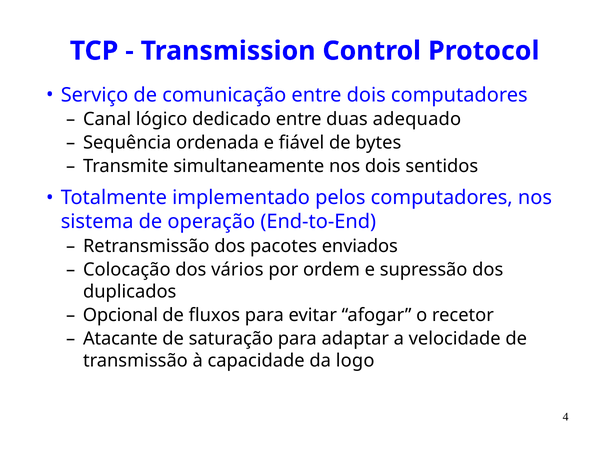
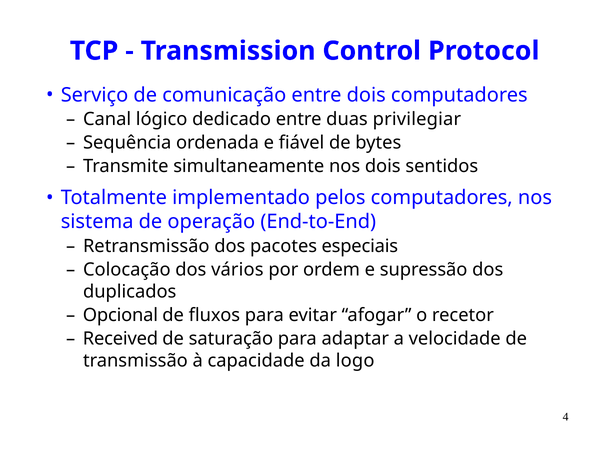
adequado: adequado -> privilegiar
enviados: enviados -> especiais
Atacante: Atacante -> Received
